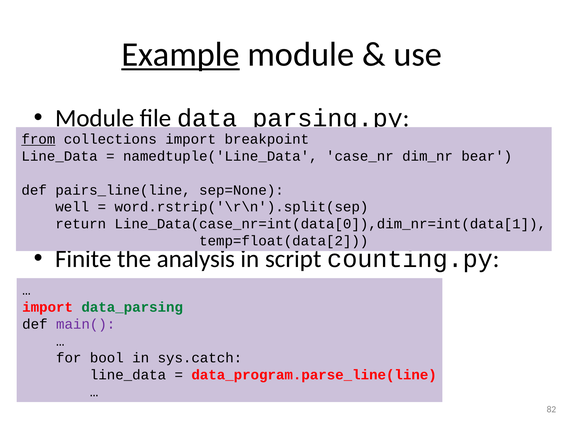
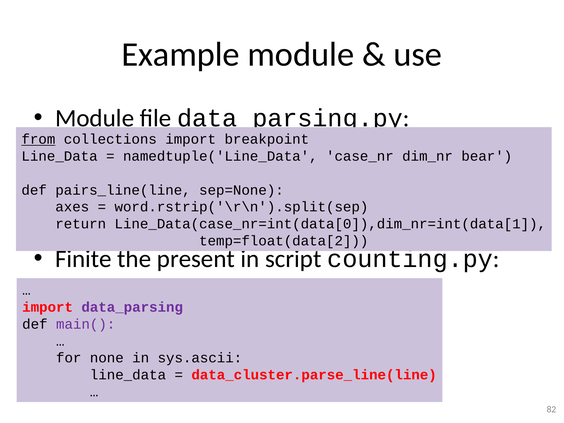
Example underline: present -> none
well: well -> axes
analysis: analysis -> present
data_parsing colour: green -> purple
bool: bool -> none
sys.catch: sys.catch -> sys.ascii
data_program.parse_line(line: data_program.parse_line(line -> data_cluster.parse_line(line
